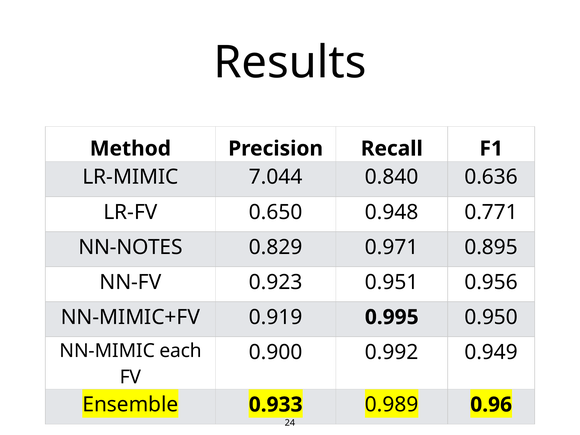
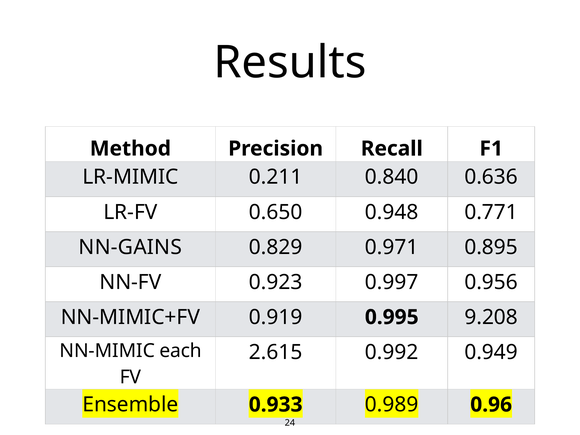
7.044: 7.044 -> 0.211
NN-NOTES: NN-NOTES -> NN-GAINS
0.951: 0.951 -> 0.997
0.950: 0.950 -> 9.208
0.900: 0.900 -> 2.615
